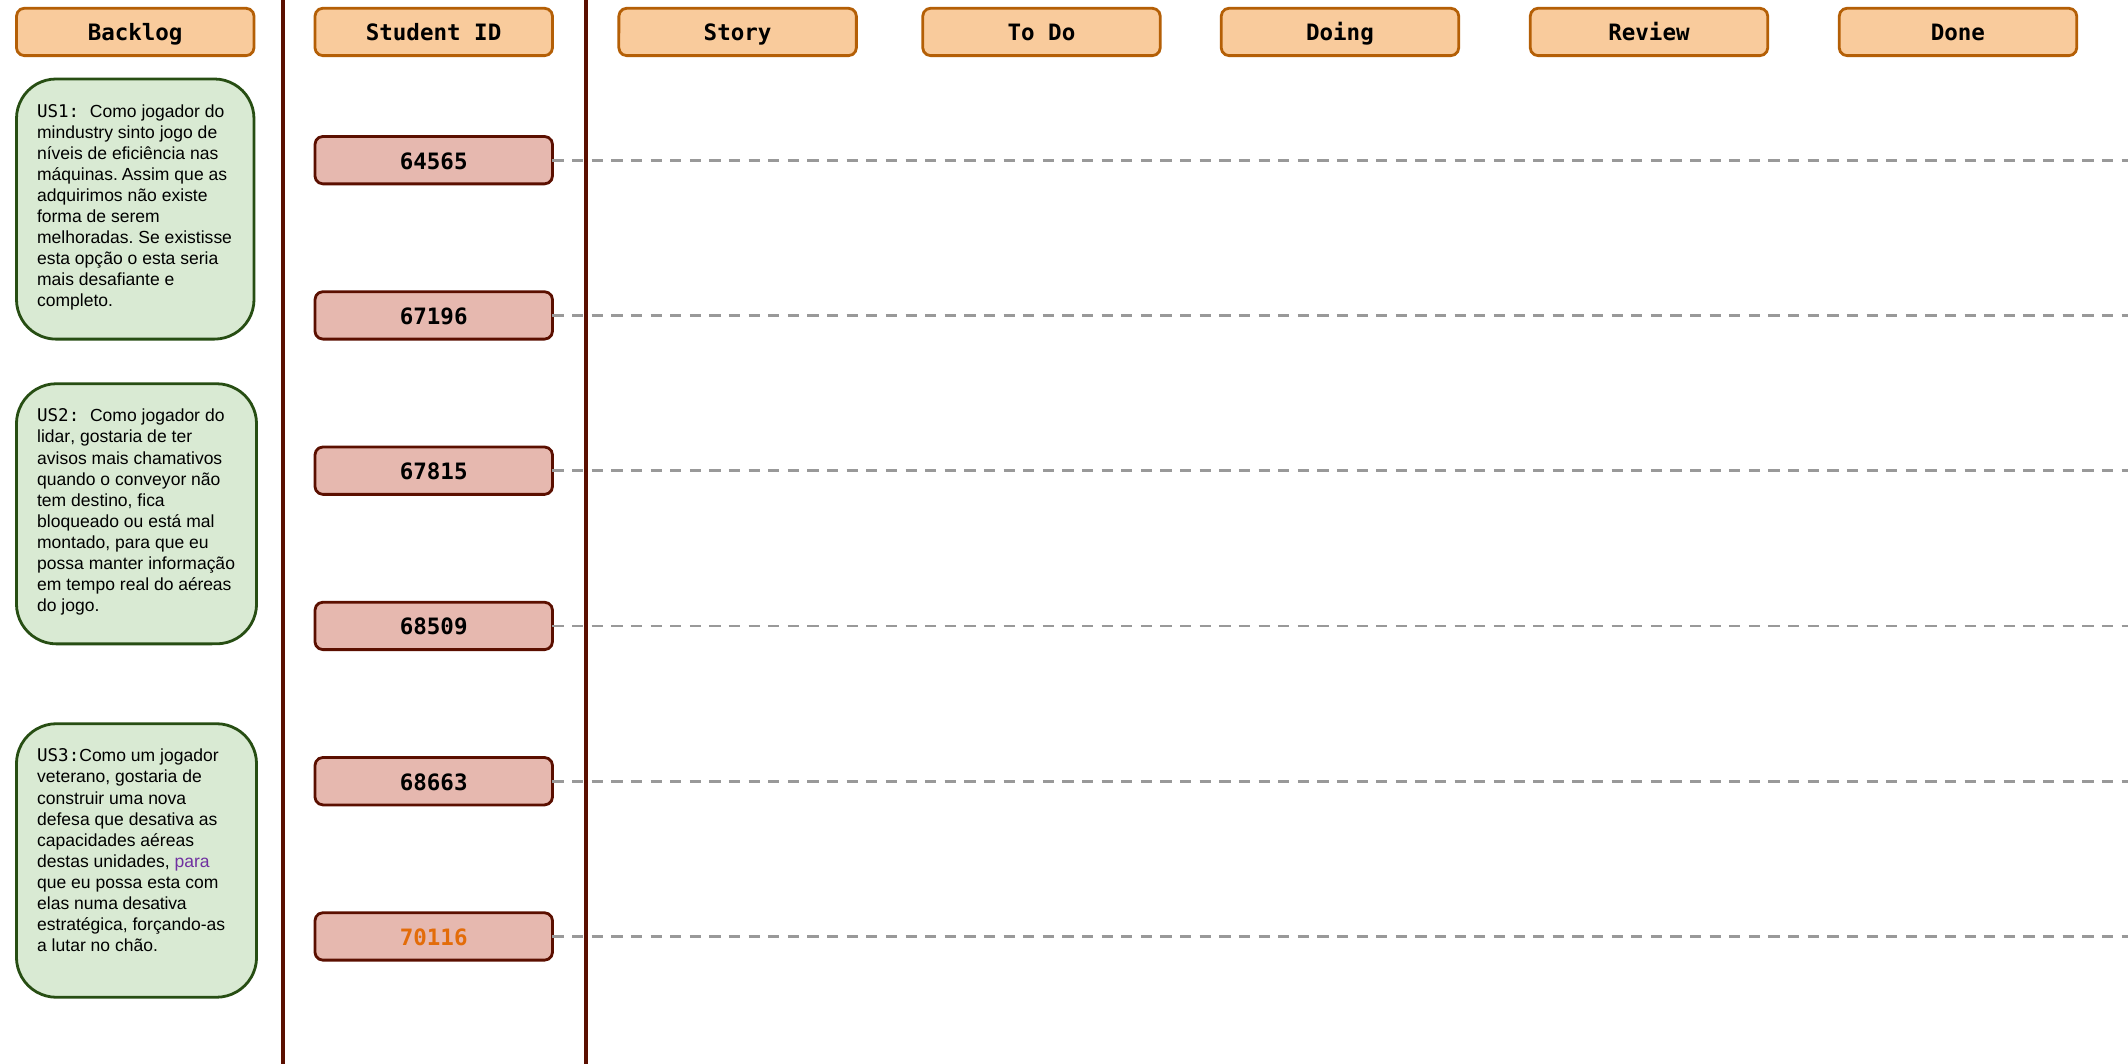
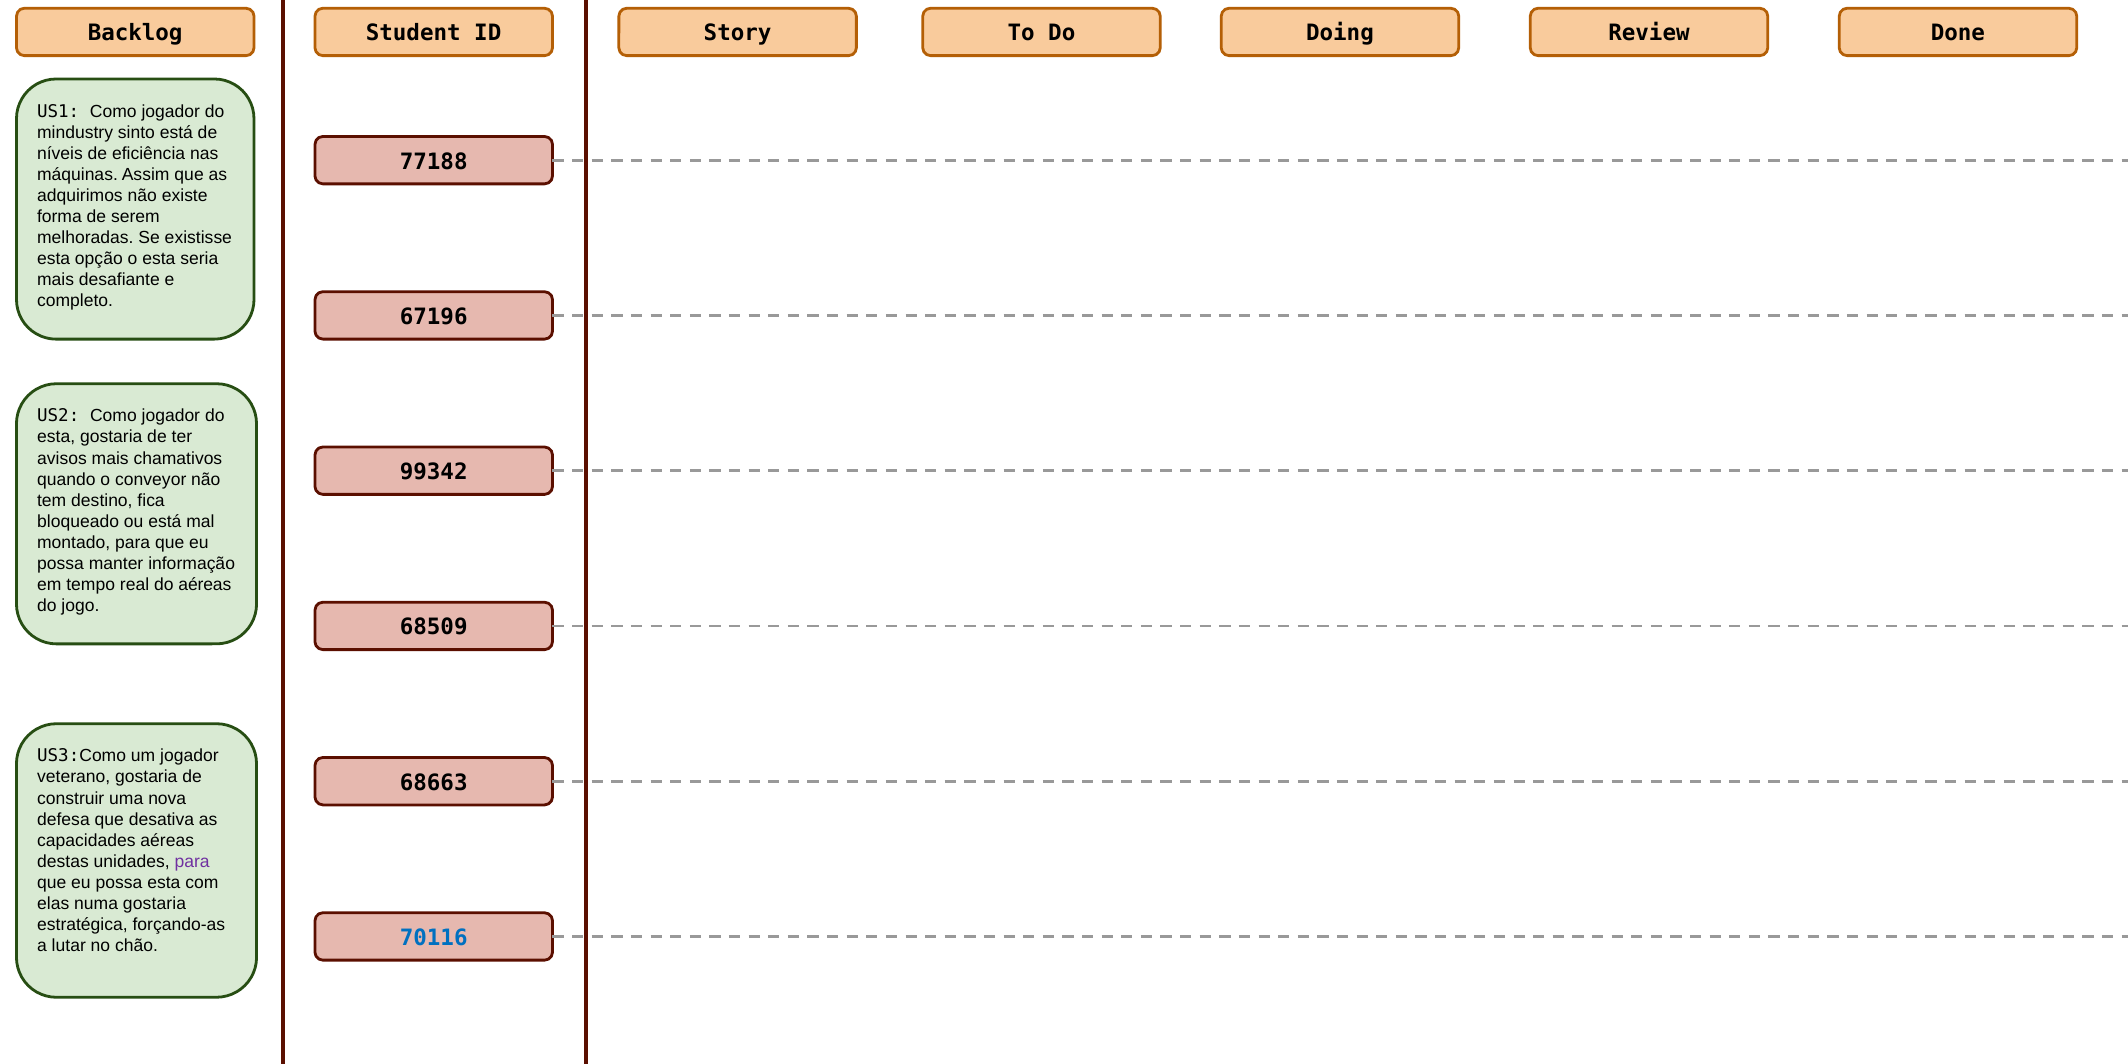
sinto jogo: jogo -> está
64565: 64565 -> 77188
lidar at (56, 437): lidar -> esta
67815: 67815 -> 99342
numa desativa: desativa -> gostaria
70116 colour: orange -> blue
